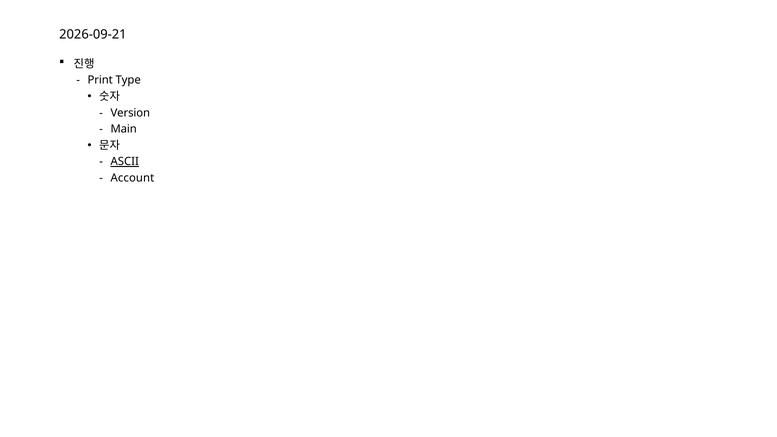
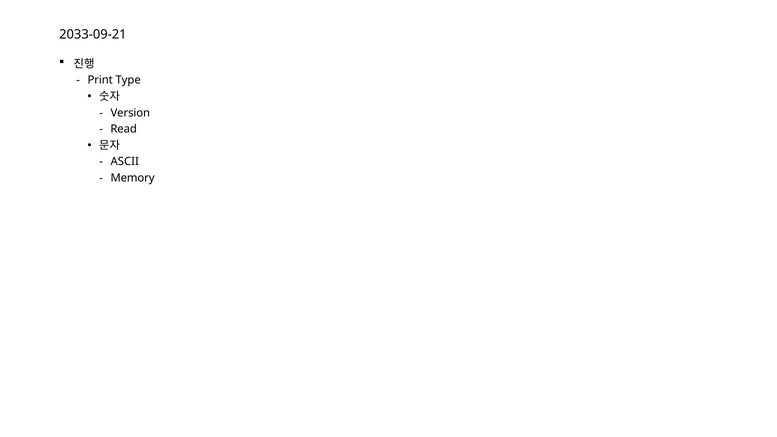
2026-09-21: 2026-09-21 -> 2033-09-21
Main: Main -> Read
ASCII underline: present -> none
Account: Account -> Memory
